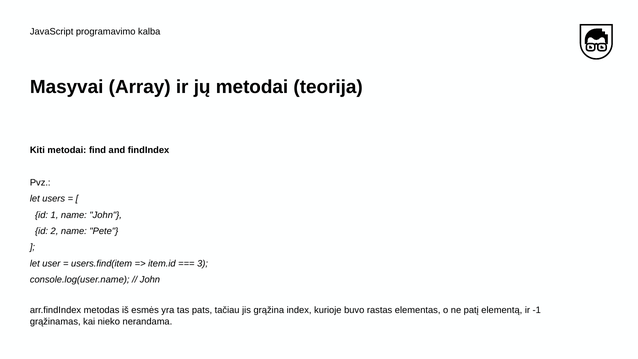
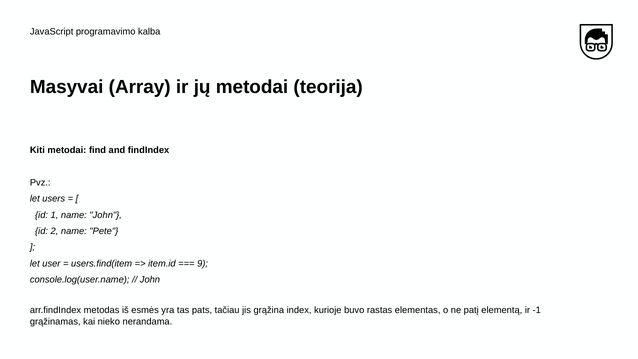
3: 3 -> 9
